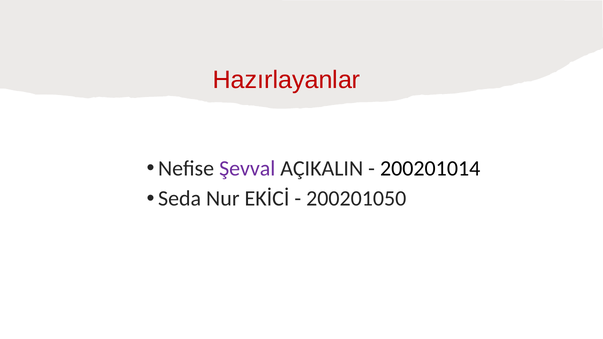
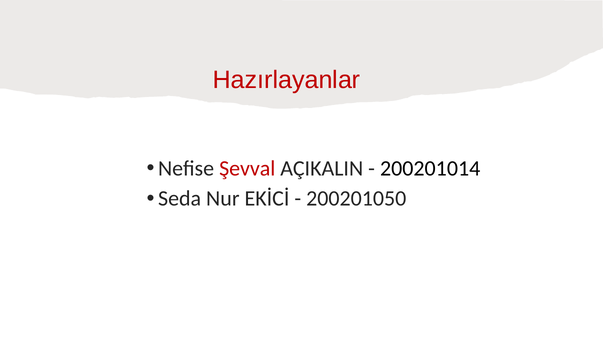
Şevval colour: purple -> red
